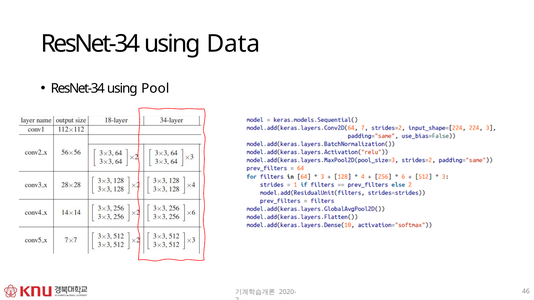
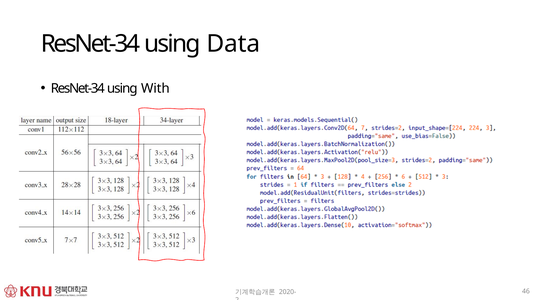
Pool: Pool -> With
